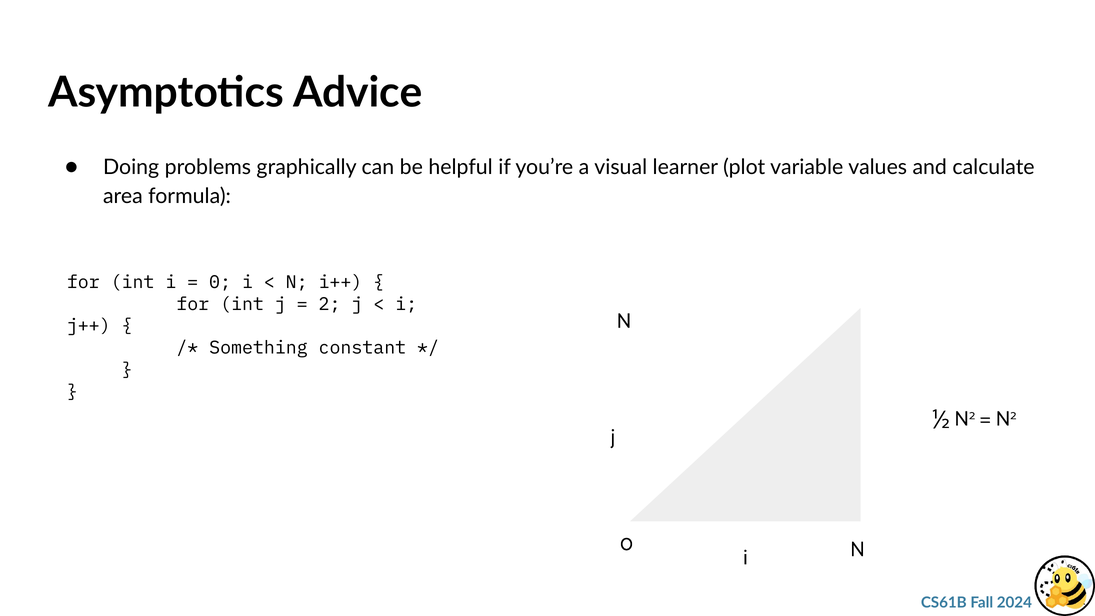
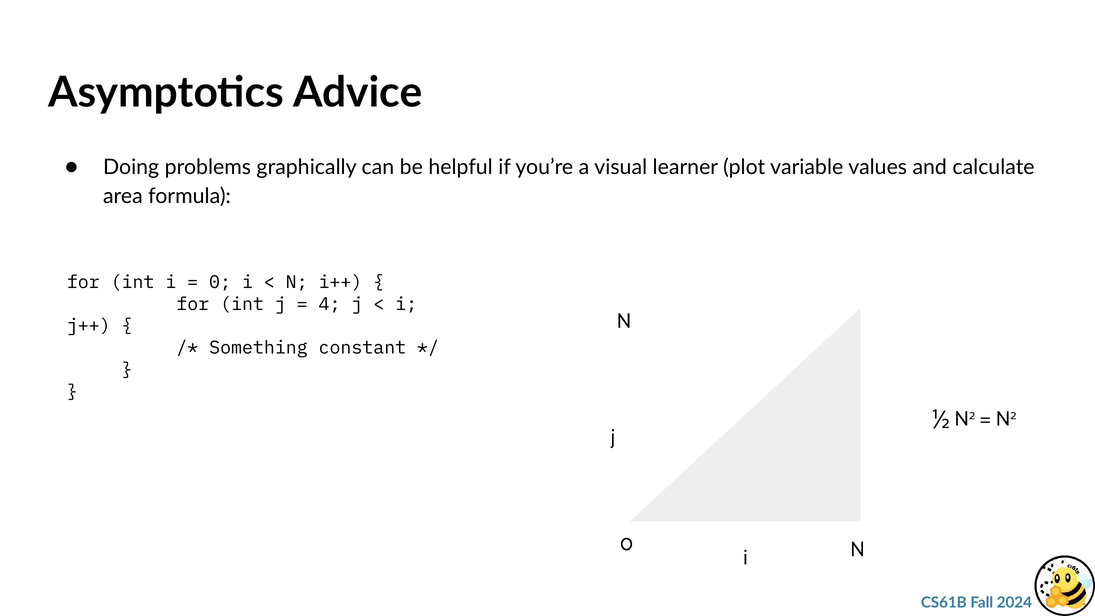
2: 2 -> 4
